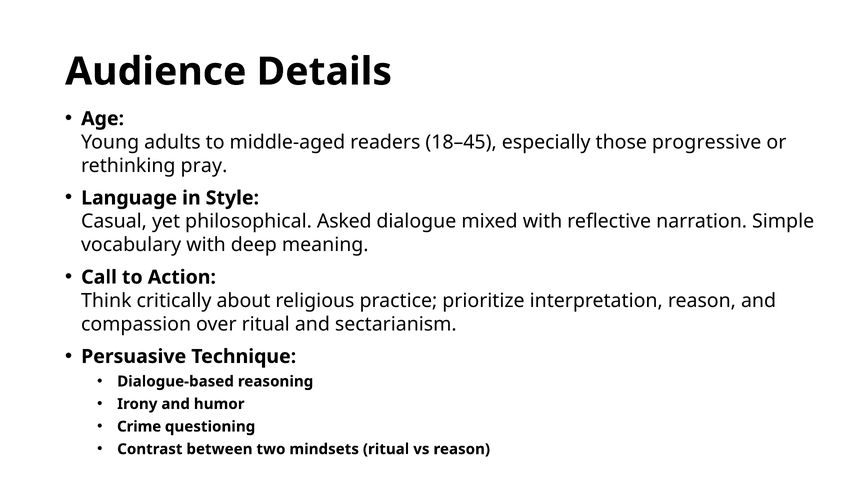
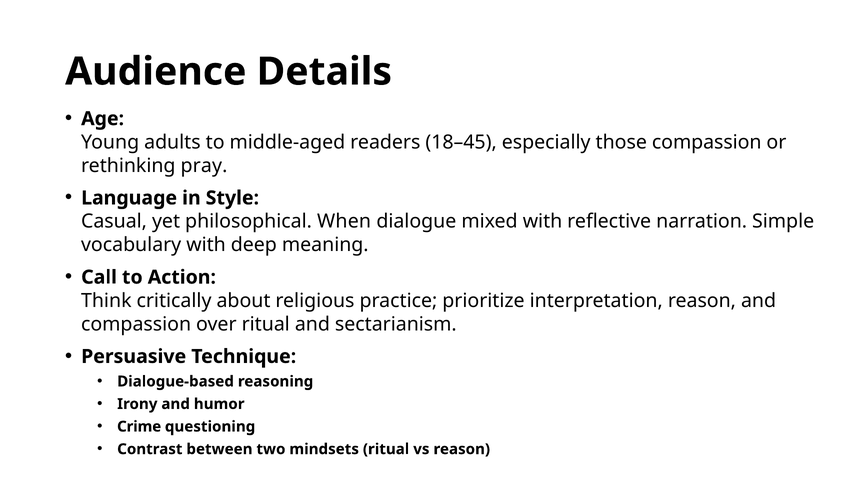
those progressive: progressive -> compassion
Asked: Asked -> When
